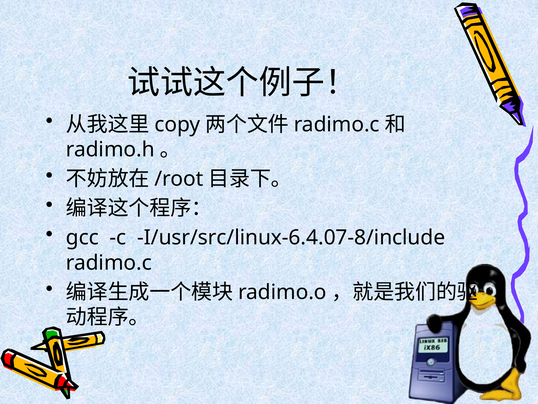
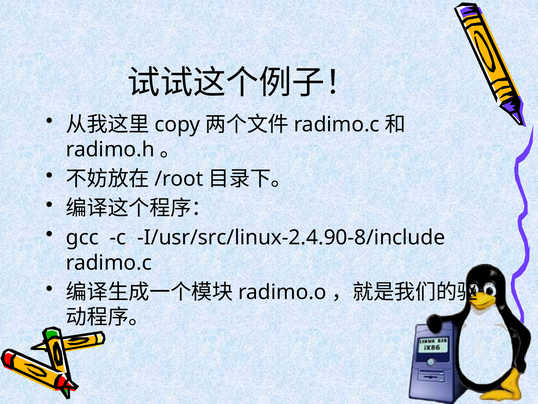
I/usr/src/linux-6.4.07-8/include: I/usr/src/linux-6.4.07-8/include -> I/usr/src/linux-2.4.90-8/include
